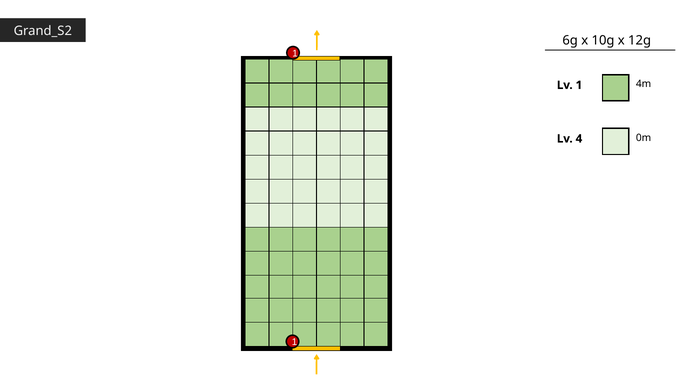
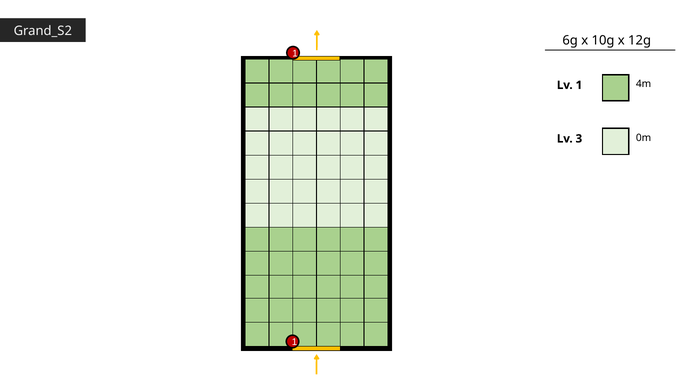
4: 4 -> 3
